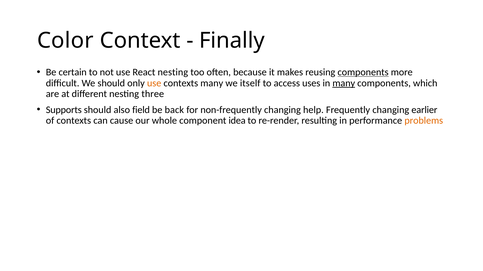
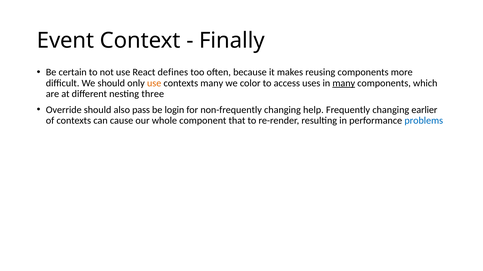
Color: Color -> Event
React nesting: nesting -> defines
components at (363, 72) underline: present -> none
itself: itself -> color
Supports: Supports -> Override
field: field -> pass
back: back -> login
idea: idea -> that
problems colour: orange -> blue
